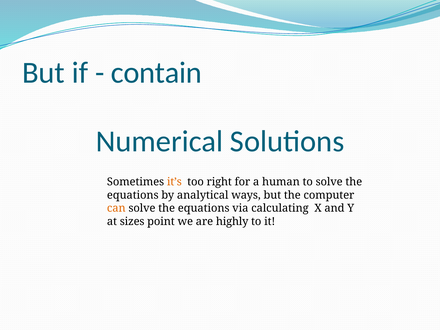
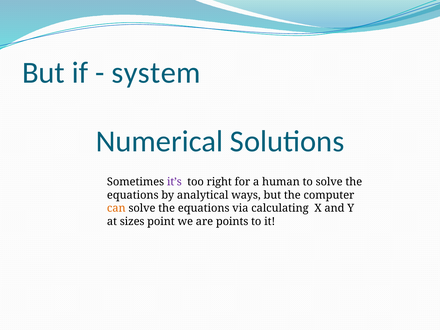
contain: contain -> system
it’s colour: orange -> purple
highly: highly -> points
